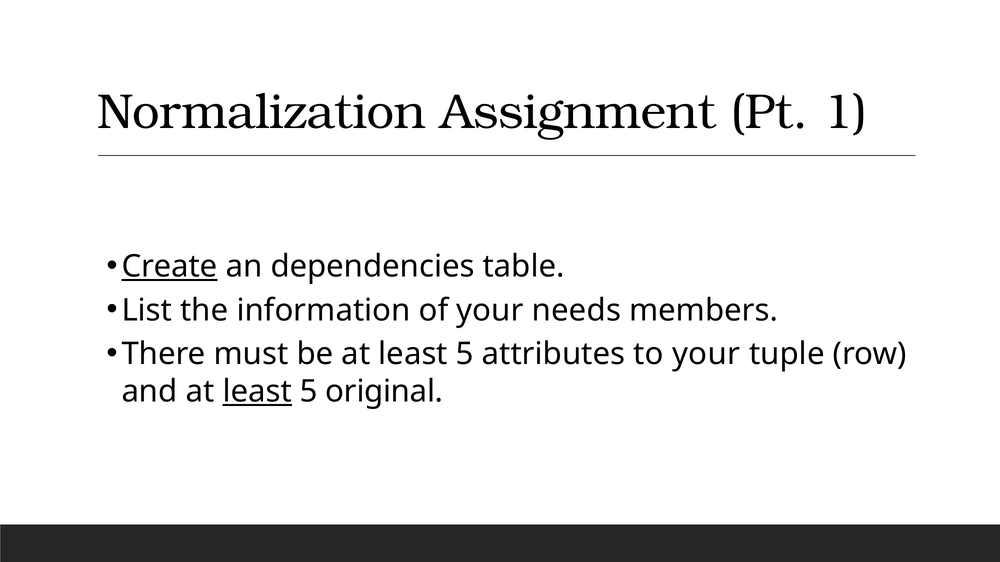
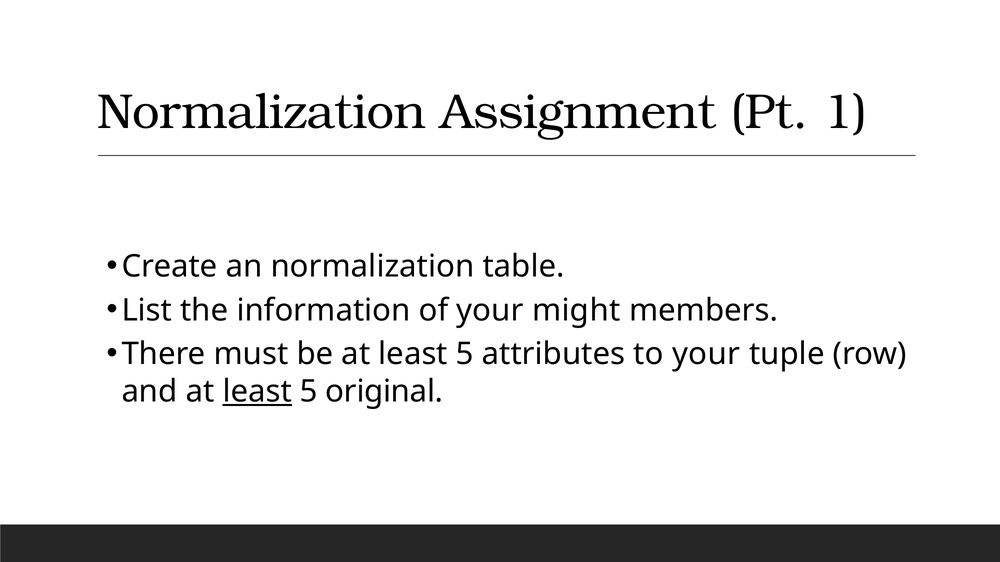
Create underline: present -> none
an dependencies: dependencies -> normalization
needs: needs -> might
